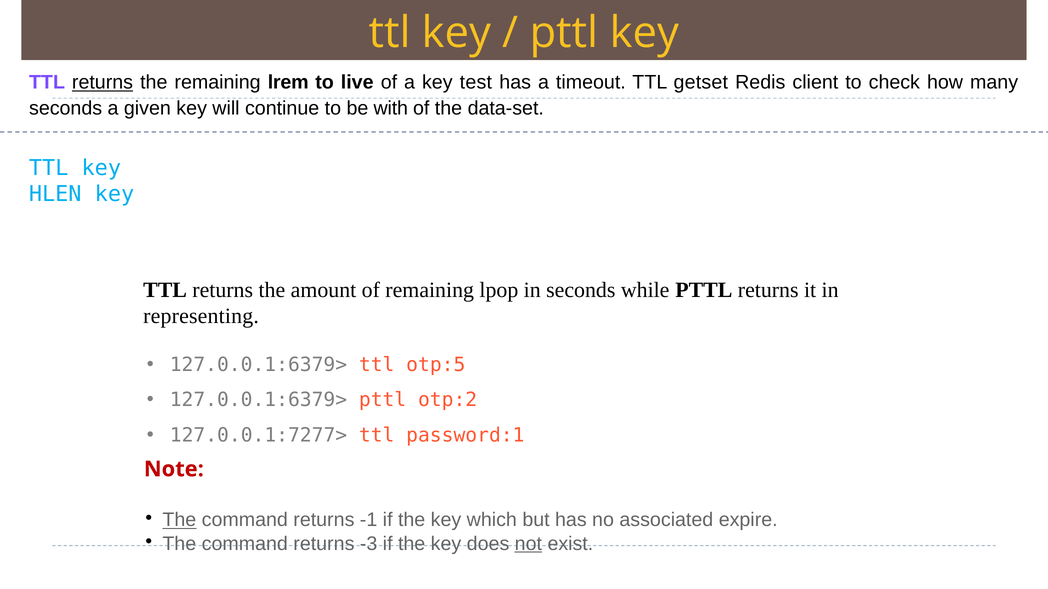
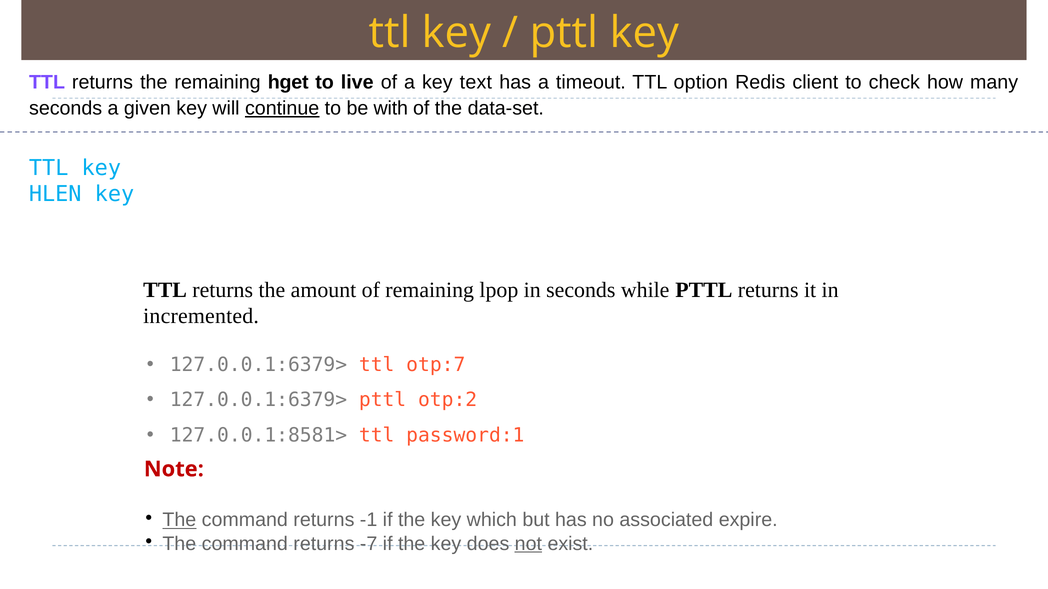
returns at (103, 83) underline: present -> none
lrem: lrem -> hget
test: test -> text
getset: getset -> option
continue underline: none -> present
representing: representing -> incremented
otp:5: otp:5 -> otp:7
127.0.0.1:7277>: 127.0.0.1:7277> -> 127.0.0.1:8581>
-3: -3 -> -7
